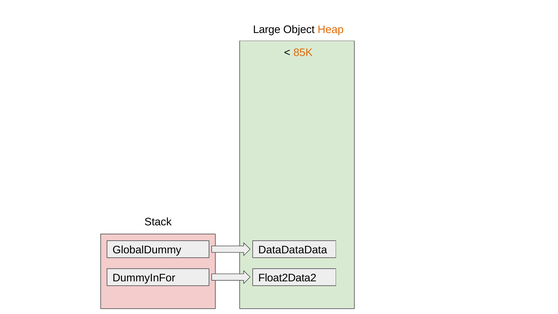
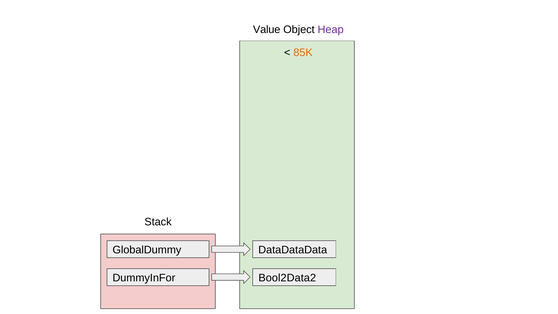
Large: Large -> Value
Heap colour: orange -> purple
Float2Data2: Float2Data2 -> Bool2Data2
